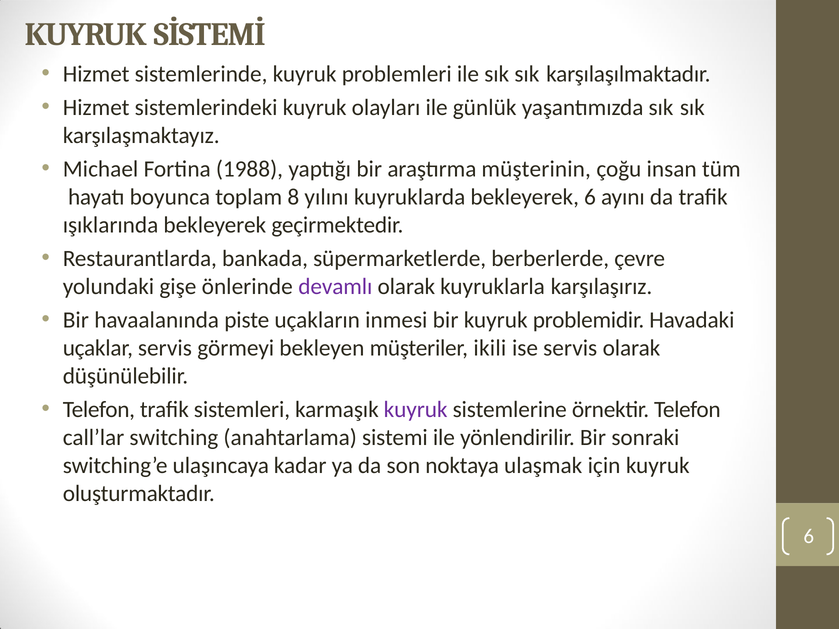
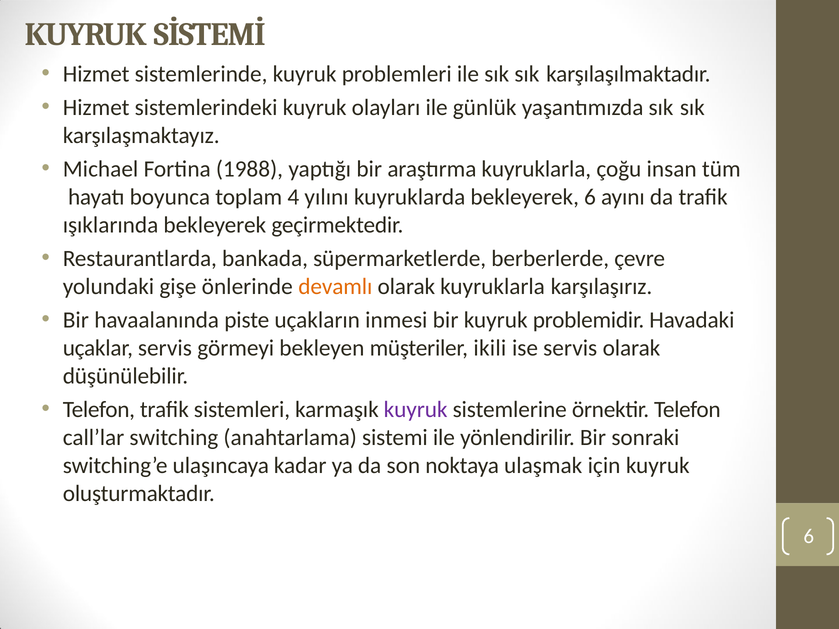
araştırma müşterinin: müşterinin -> kuyruklarla
8: 8 -> 4
devamlı colour: purple -> orange
